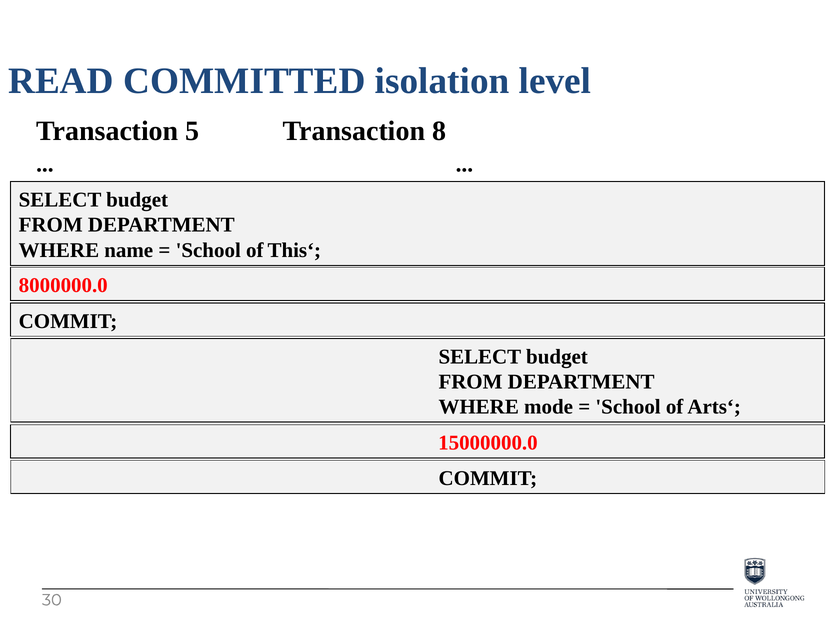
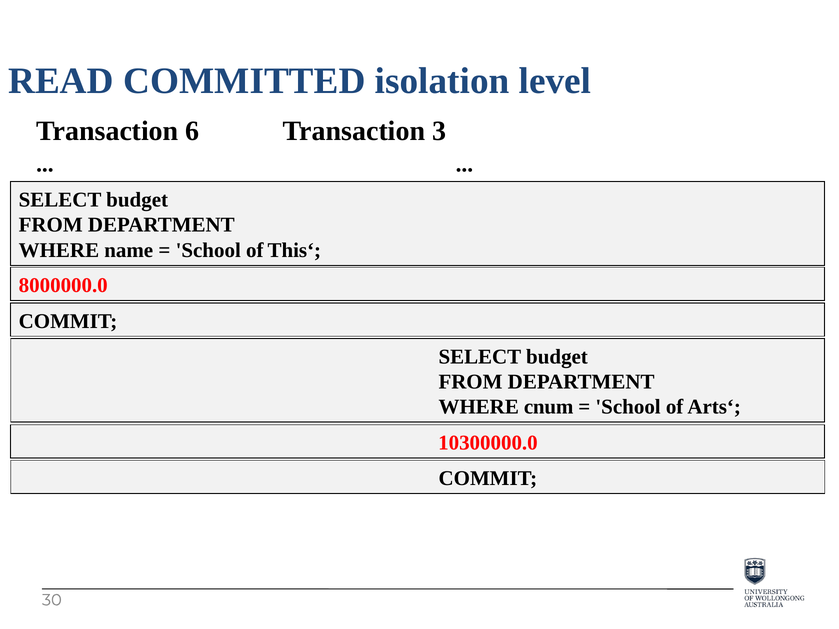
5: 5 -> 6
8: 8 -> 3
mode: mode -> cnum
15000000.0: 15000000.0 -> 10300000.0
